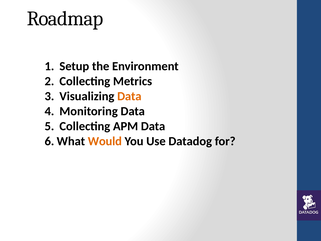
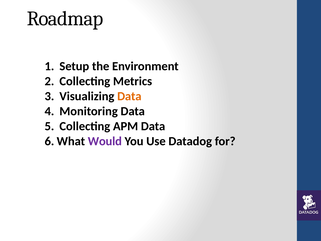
Would colour: orange -> purple
